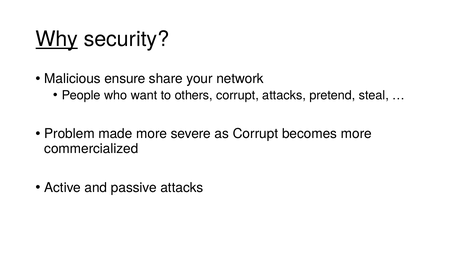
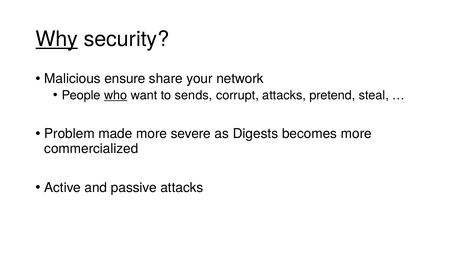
who underline: none -> present
others: others -> sends
as Corrupt: Corrupt -> Digests
